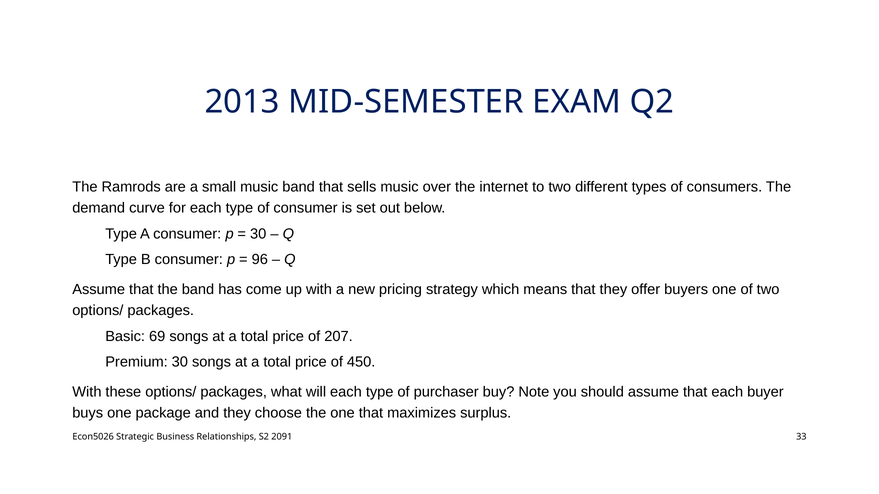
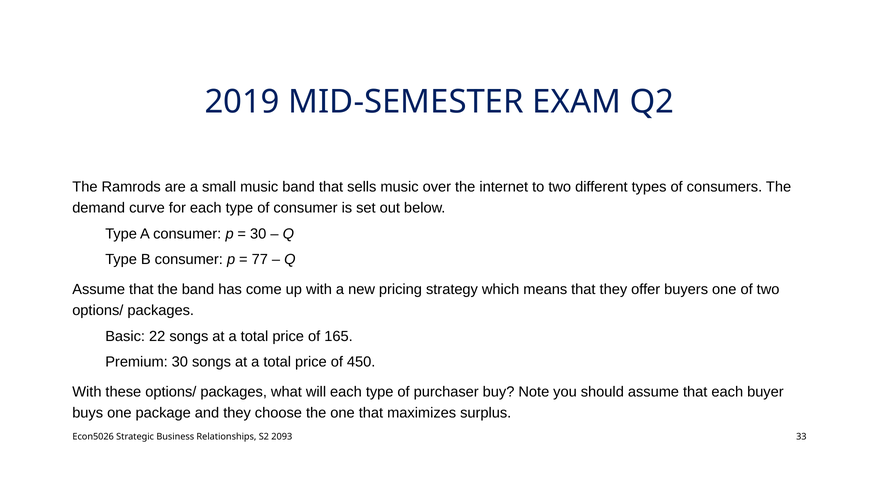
2013: 2013 -> 2019
96: 96 -> 77
69: 69 -> 22
207: 207 -> 165
2091: 2091 -> 2093
